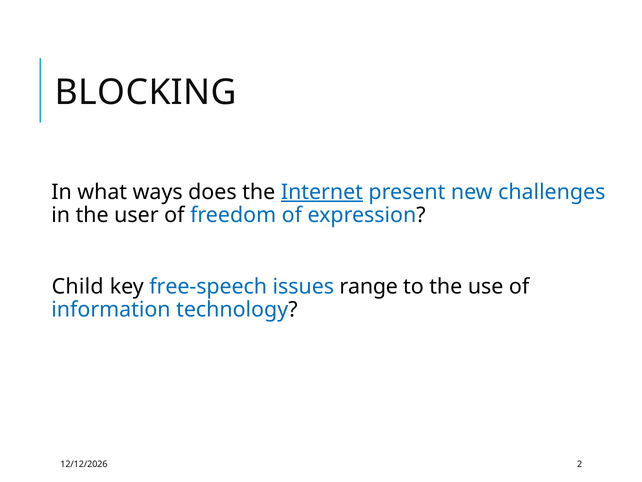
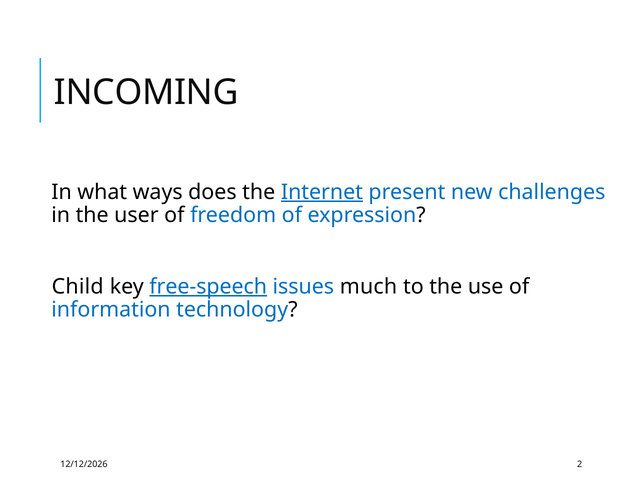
BLOCKING: BLOCKING -> INCOMING
free-speech underline: none -> present
range: range -> much
